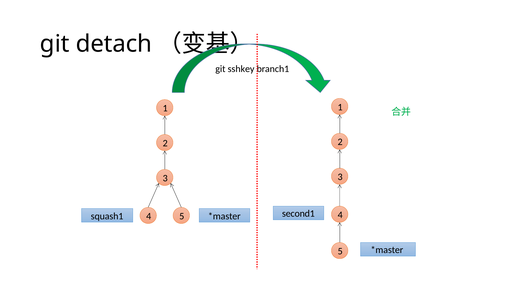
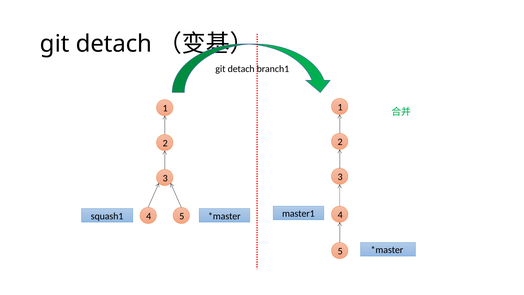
sshkey at (241, 69): sshkey -> detach
second1: second1 -> master1
